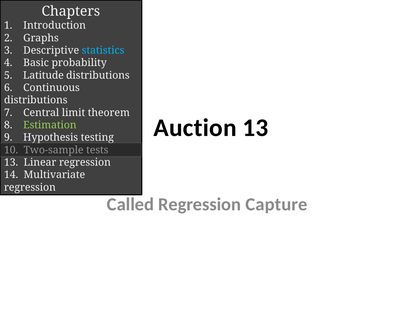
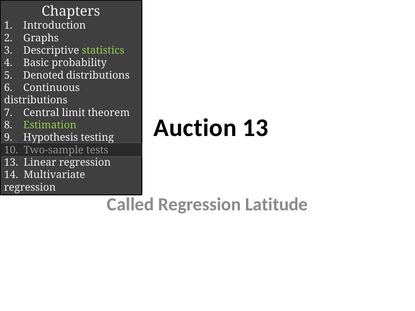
statistics colour: light blue -> light green
Latitude: Latitude -> Denoted
Capture: Capture -> Latitude
